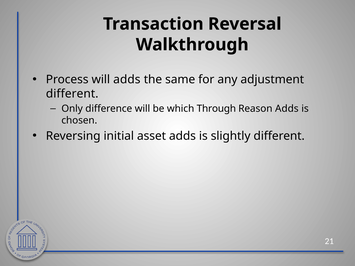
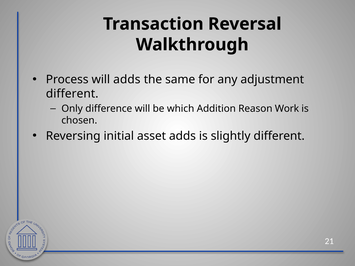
Through: Through -> Addition
Reason Adds: Adds -> Work
